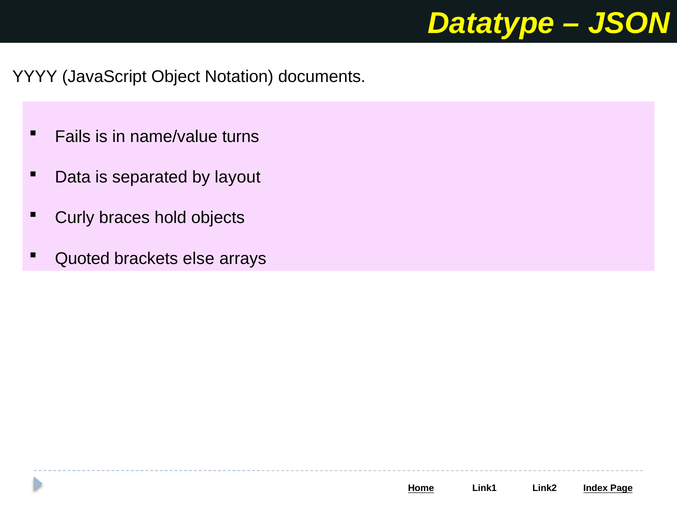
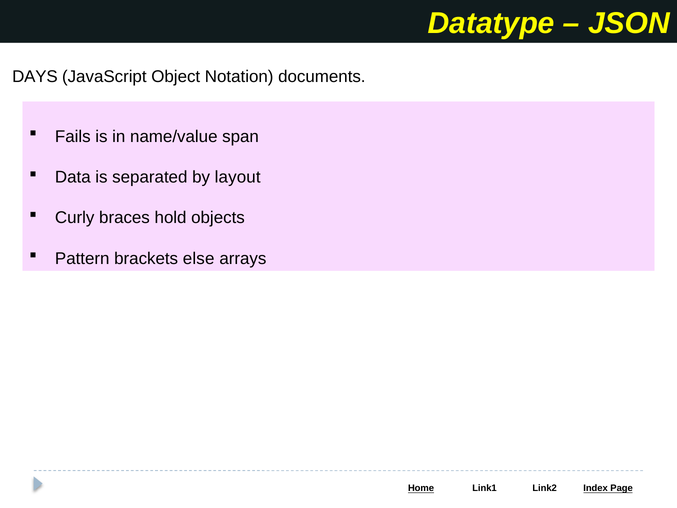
YYYY: YYYY -> DAYS
turns: turns -> span
Quoted: Quoted -> Pattern
